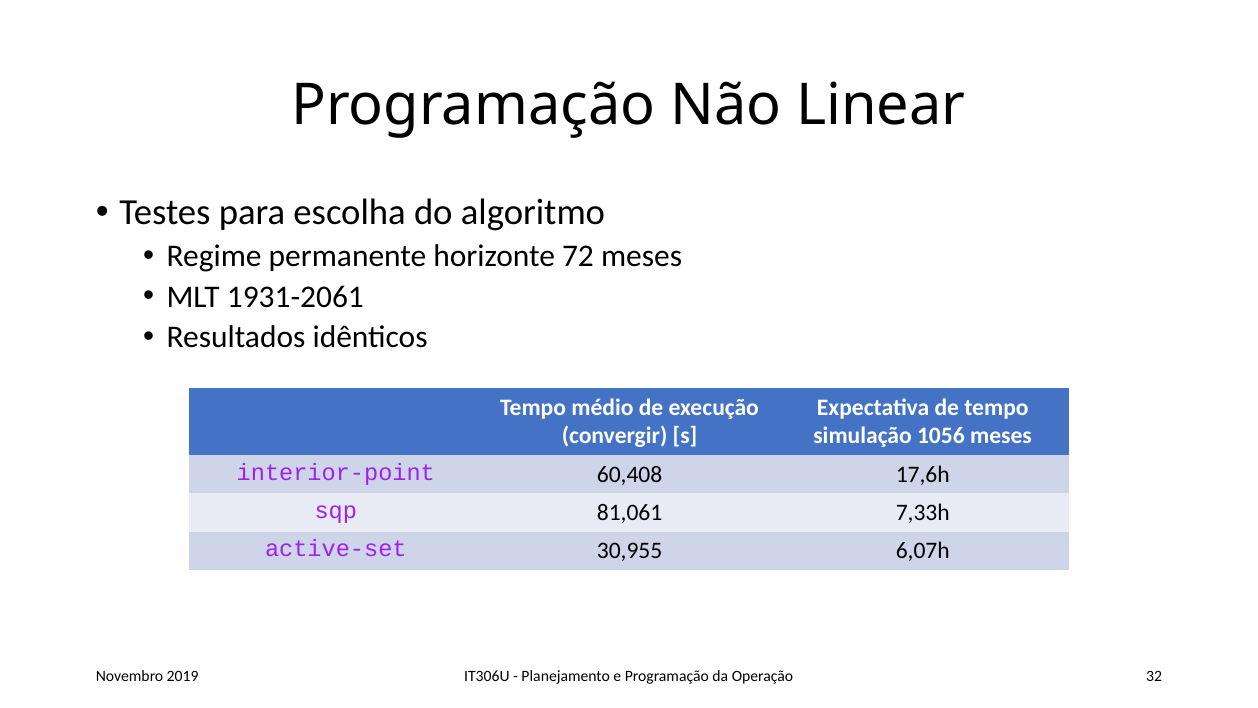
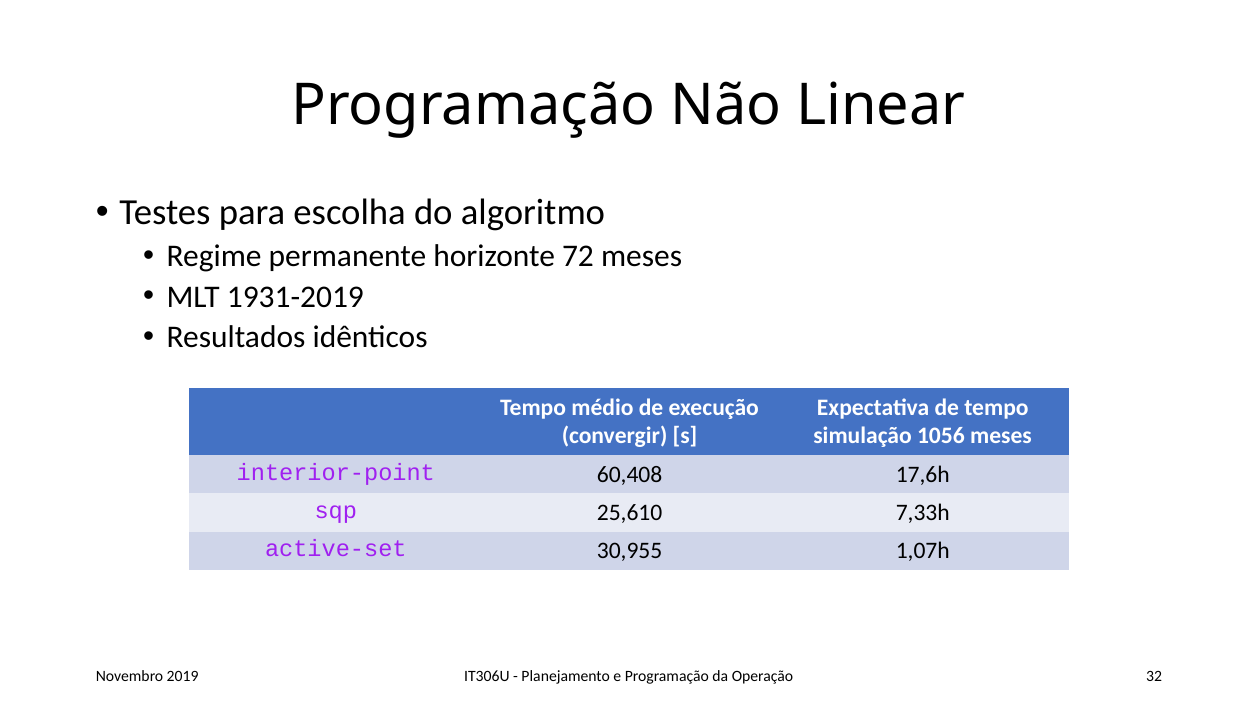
1931-2061: 1931-2061 -> 1931-2019
81,061: 81,061 -> 25,610
6,07h: 6,07h -> 1,07h
